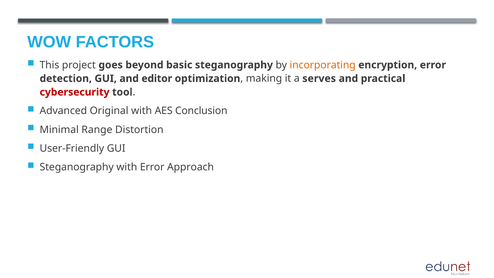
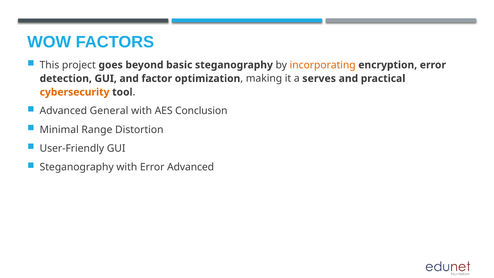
editor: editor -> factor
cybersecurity colour: red -> orange
Original: Original -> General
Error Approach: Approach -> Advanced
